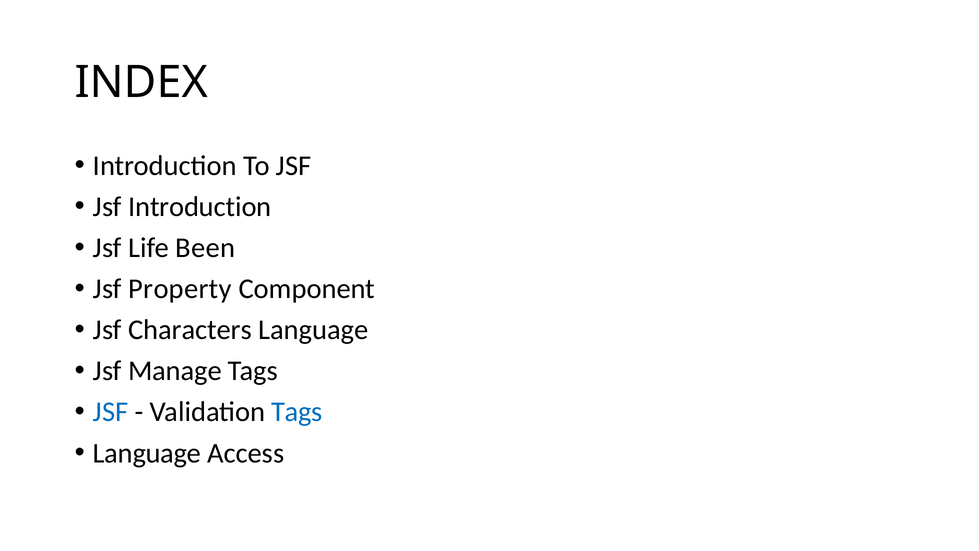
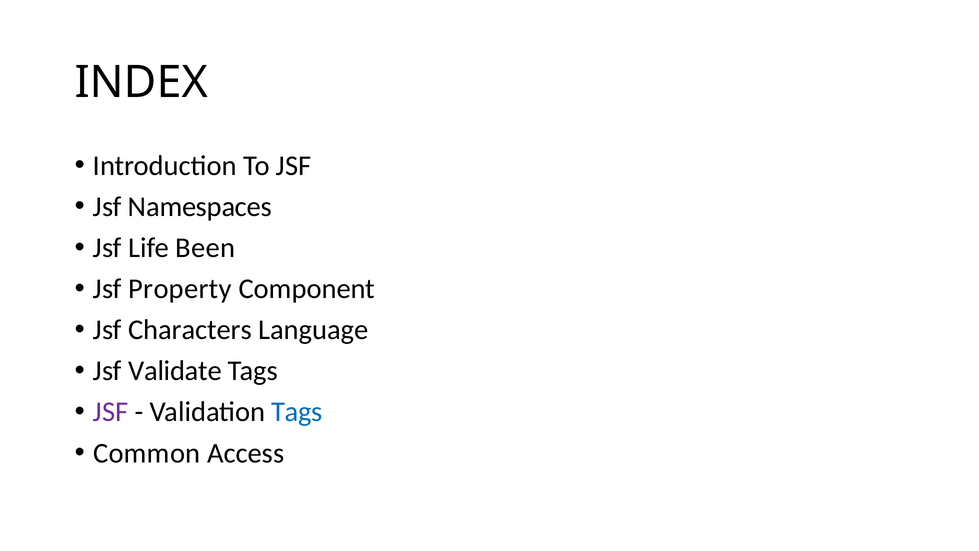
Jsf Introduction: Introduction -> Namespaces
Manage: Manage -> Validate
JSF at (111, 412) colour: blue -> purple
Language at (147, 453): Language -> Common
